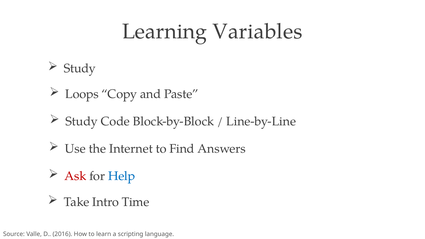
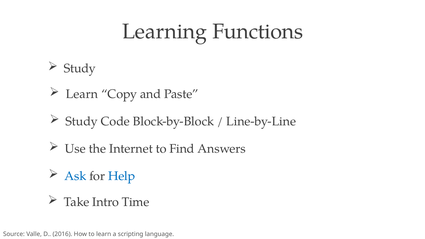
Variables: Variables -> Functions
Loops at (82, 94): Loops -> Learn
Ask colour: red -> blue
